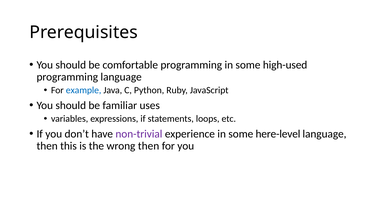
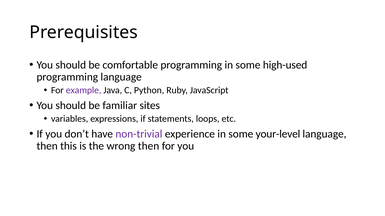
example colour: blue -> purple
uses: uses -> sites
here-level: here-level -> your-level
